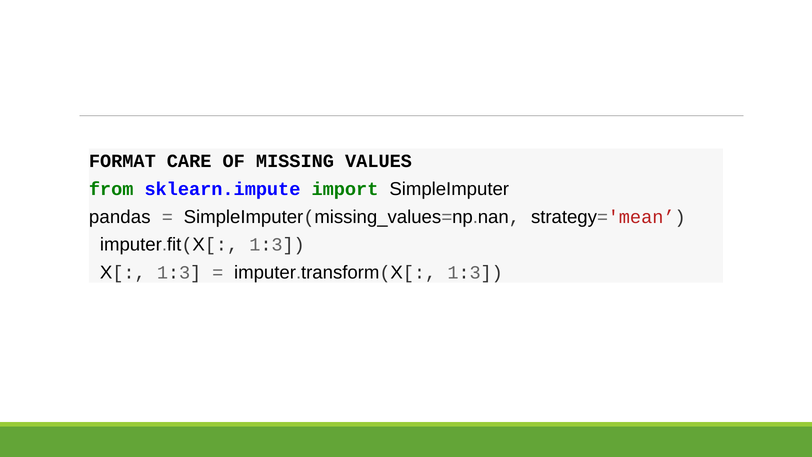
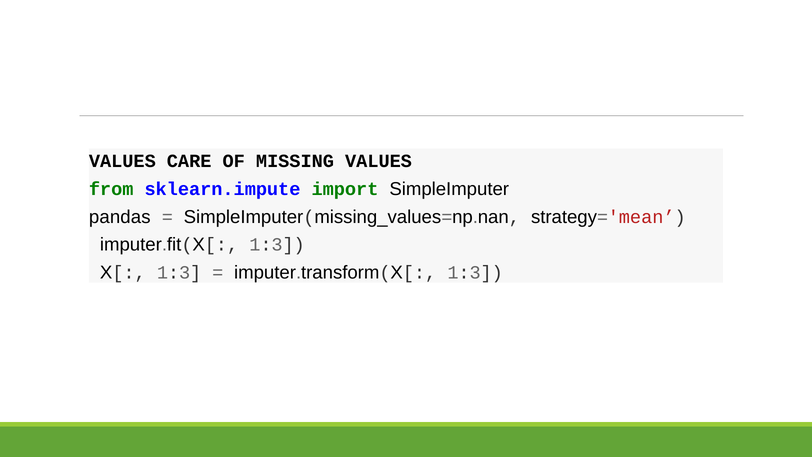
FORMAT at (122, 161): FORMAT -> VALUES
